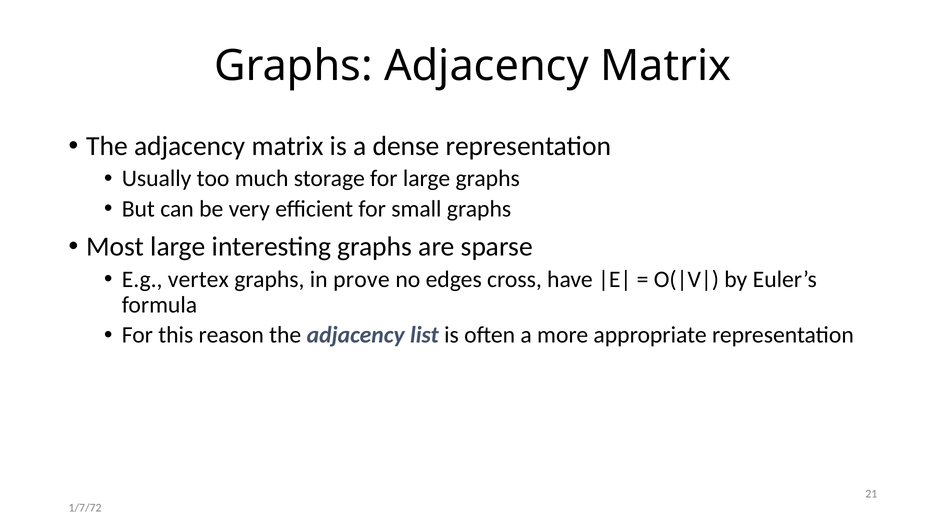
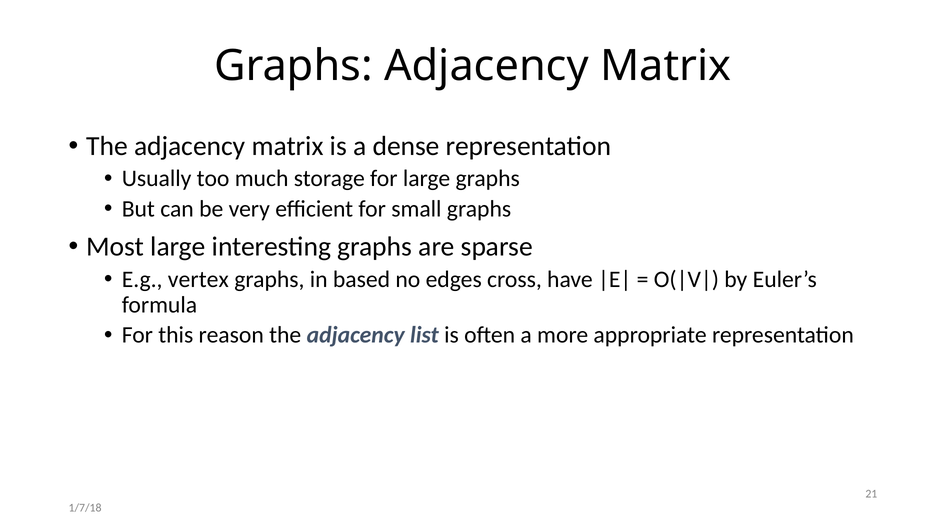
prove: prove -> based
1/7/72: 1/7/72 -> 1/7/18
